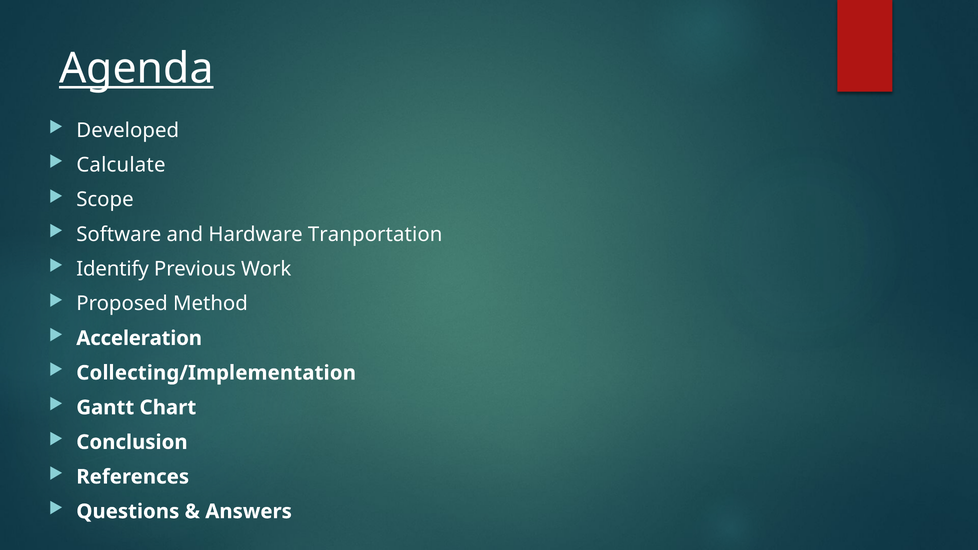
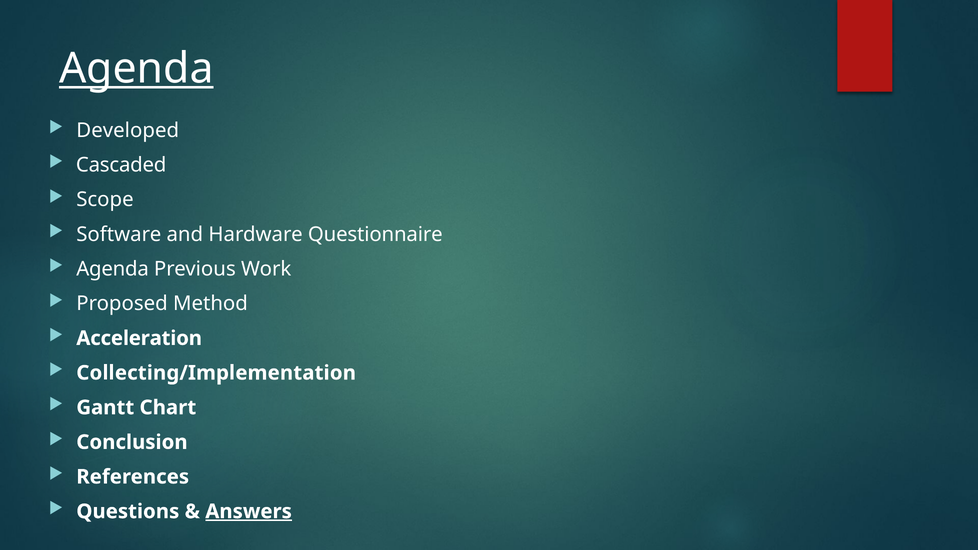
Calculate: Calculate -> Cascaded
Tranportation: Tranportation -> Questionnaire
Identify at (113, 269): Identify -> Agenda
Answers underline: none -> present
